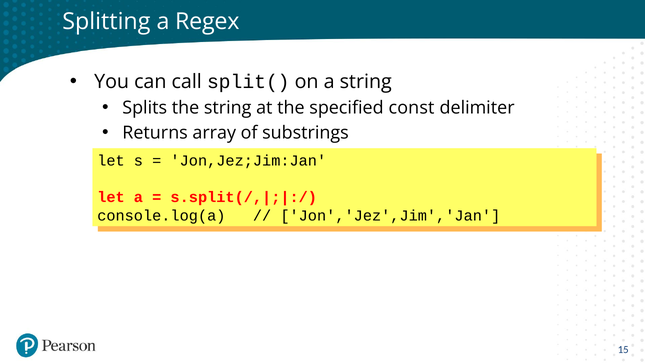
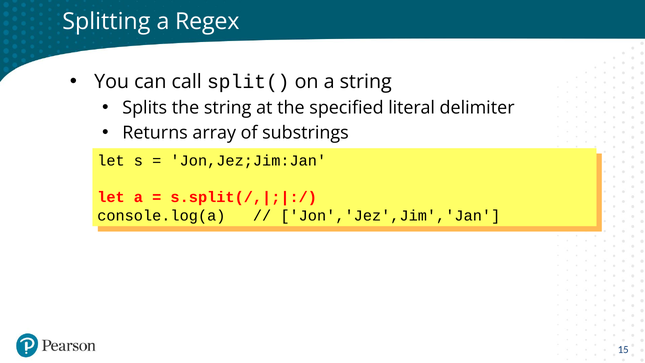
const: const -> literal
